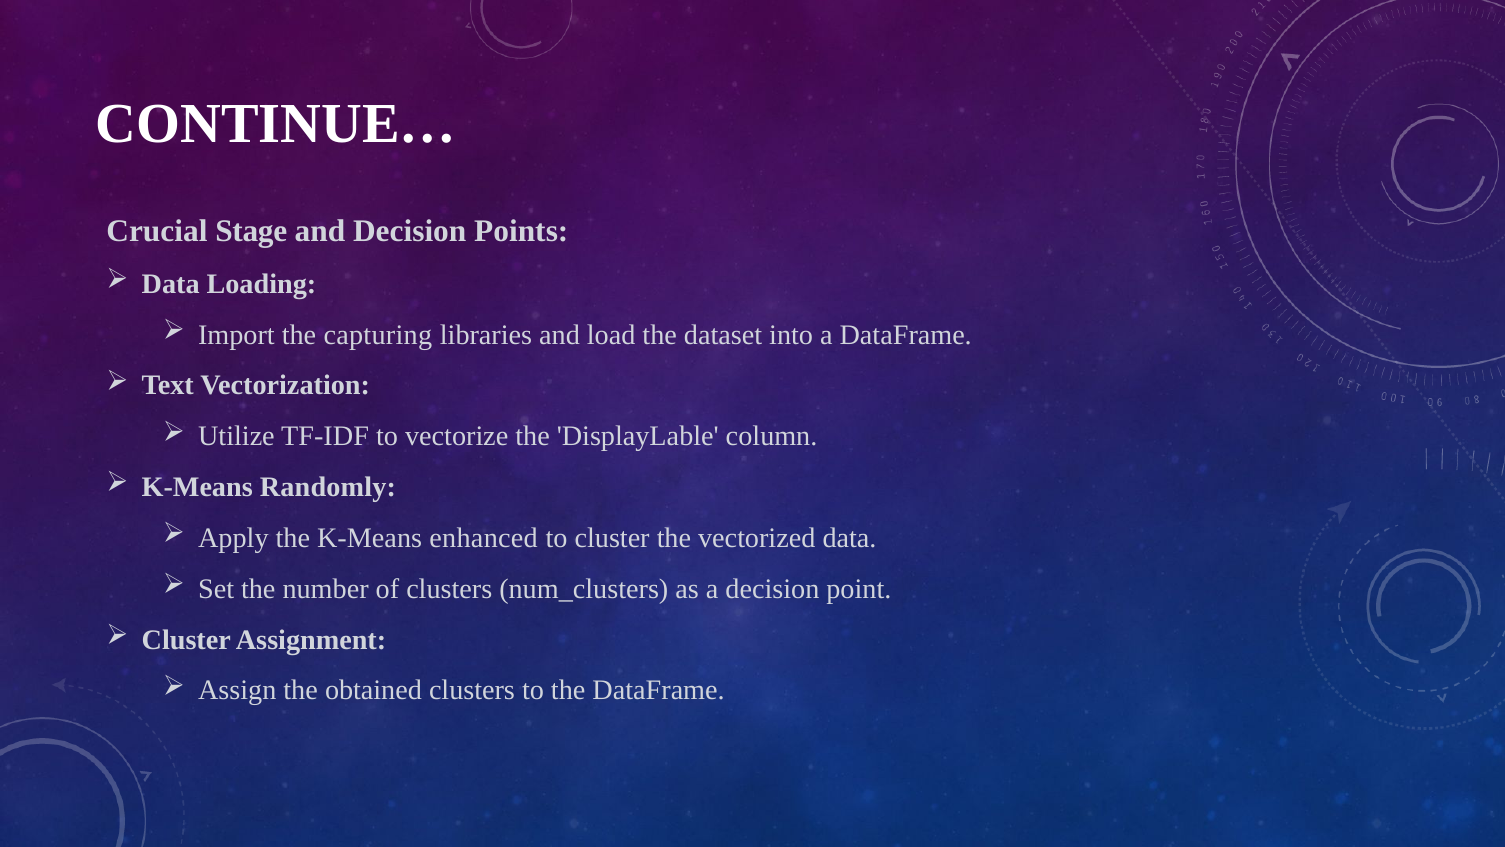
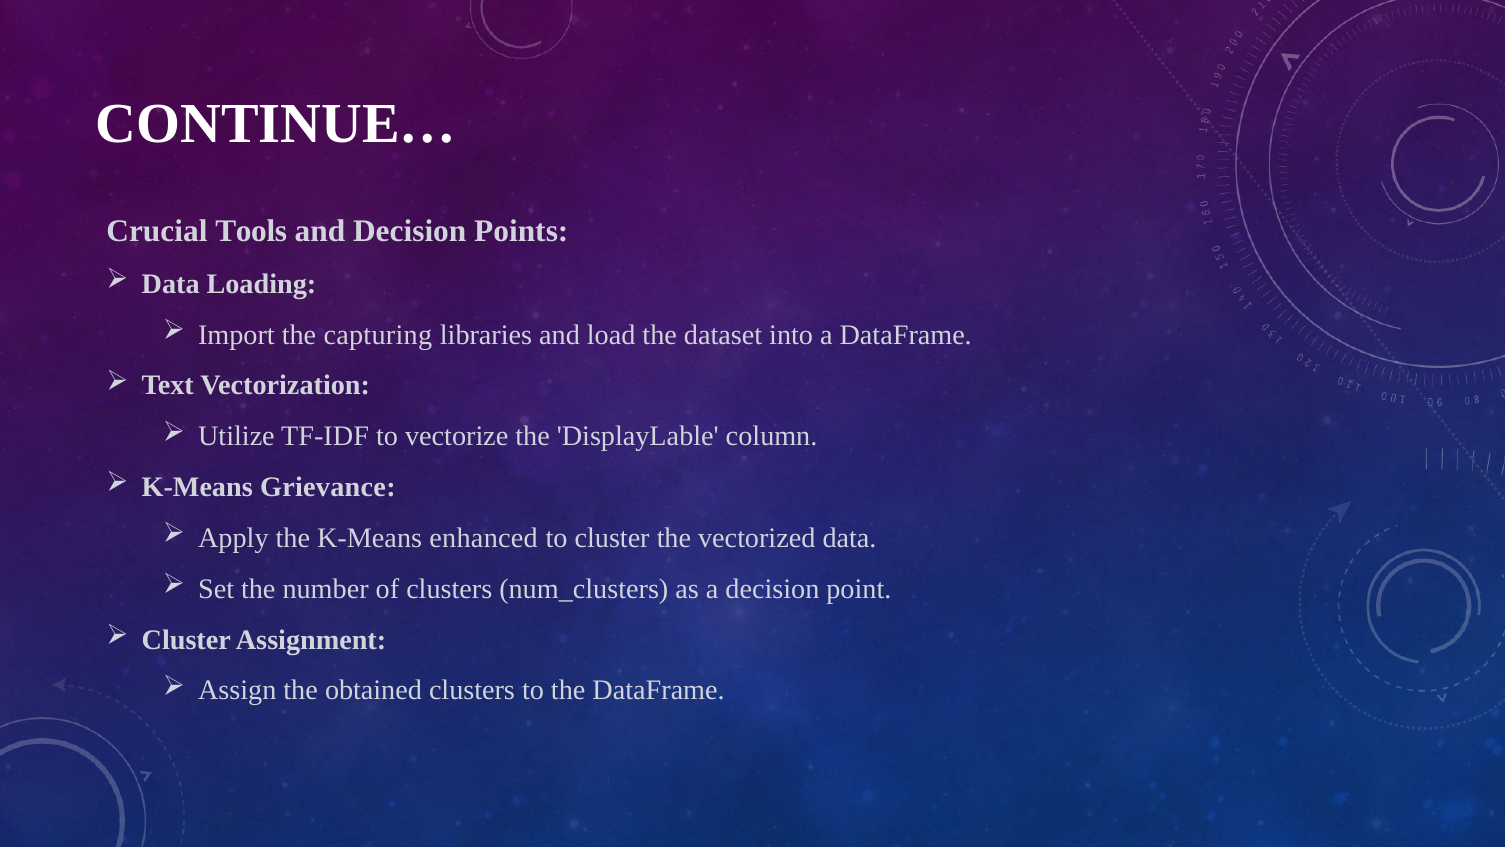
Stage: Stage -> Tools
Randomly: Randomly -> Grievance
